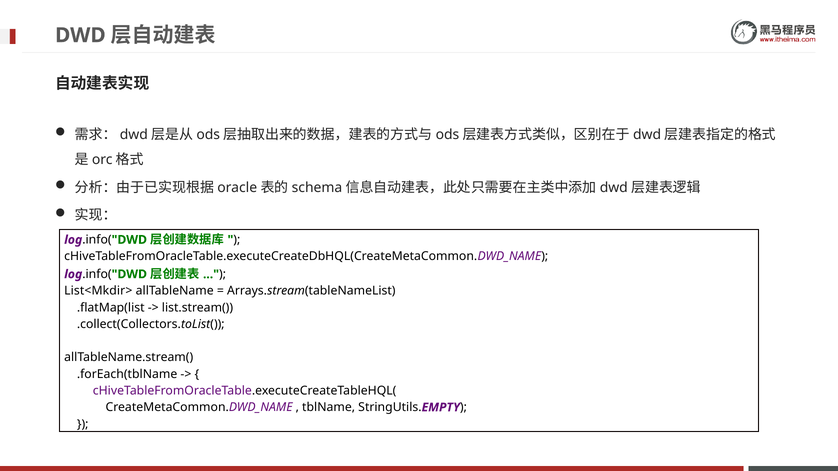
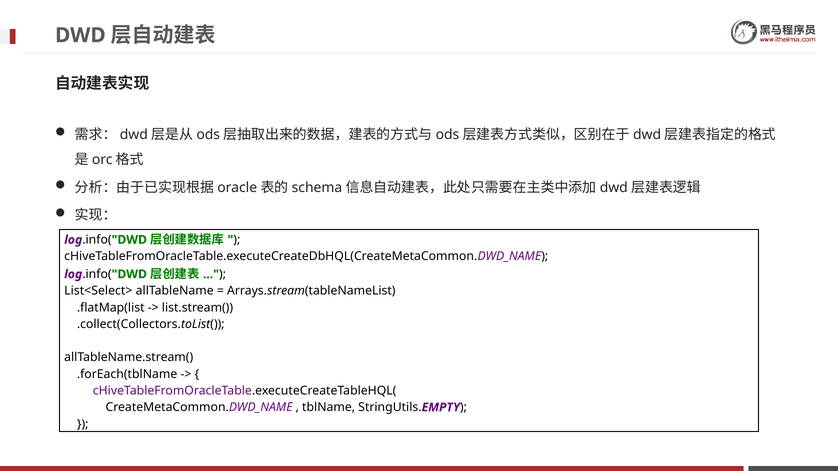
List<Mkdir>: List<Mkdir> -> List<Select>
